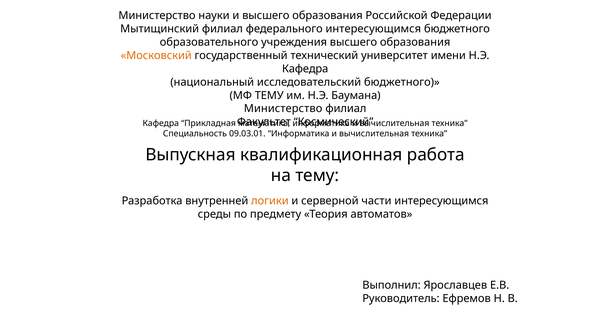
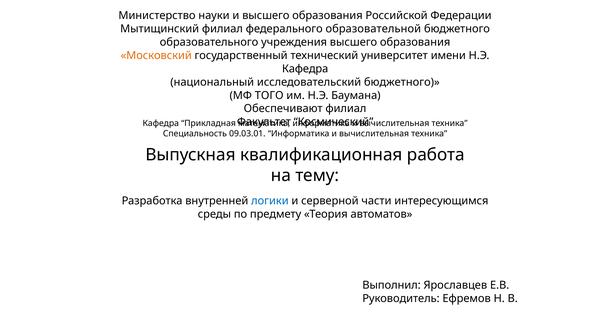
федерального интересующимся: интересующимся -> образовательной
МФ ТЕМУ: ТЕМУ -> ТОГО
Министерство at (283, 108): Министерство -> Обеспечивают
логики colour: orange -> blue
